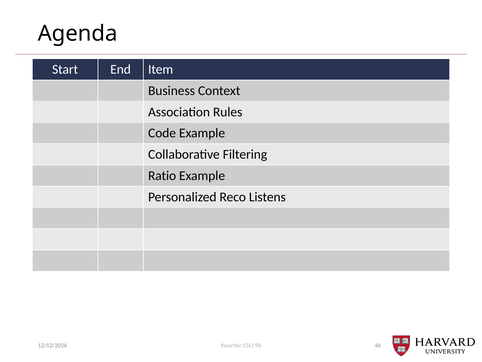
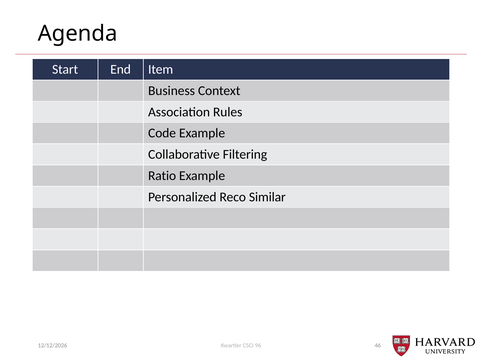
Listens: Listens -> Similar
